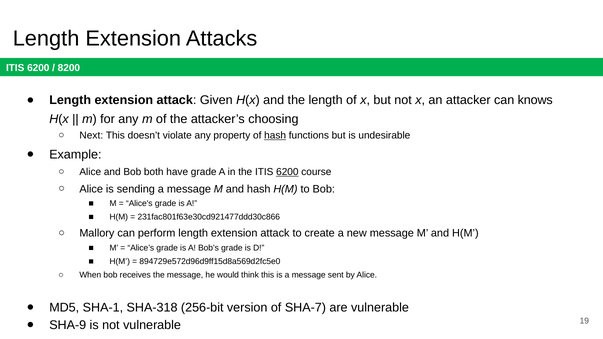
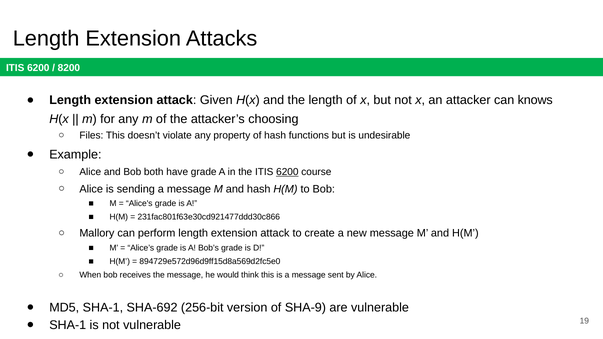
Next: Next -> Files
hash at (275, 136) underline: present -> none
SHA-318: SHA-318 -> SHA-692
SHA-7: SHA-7 -> SHA-9
SHA-9 at (68, 325): SHA-9 -> SHA-1
